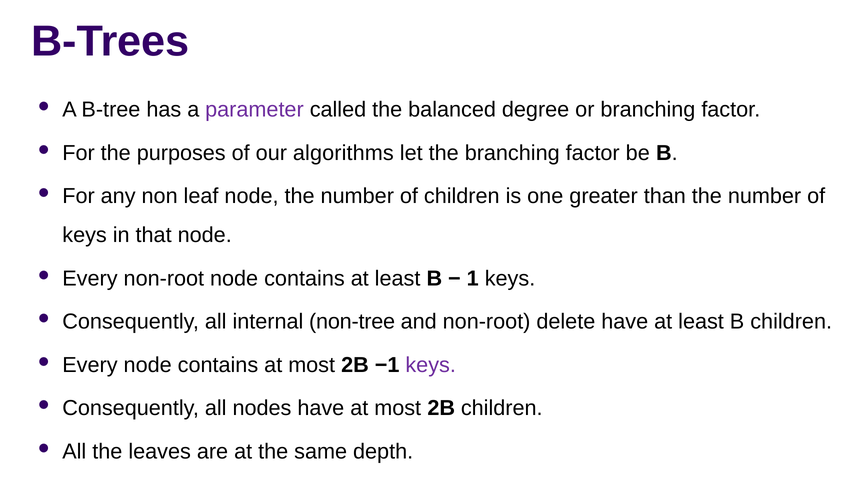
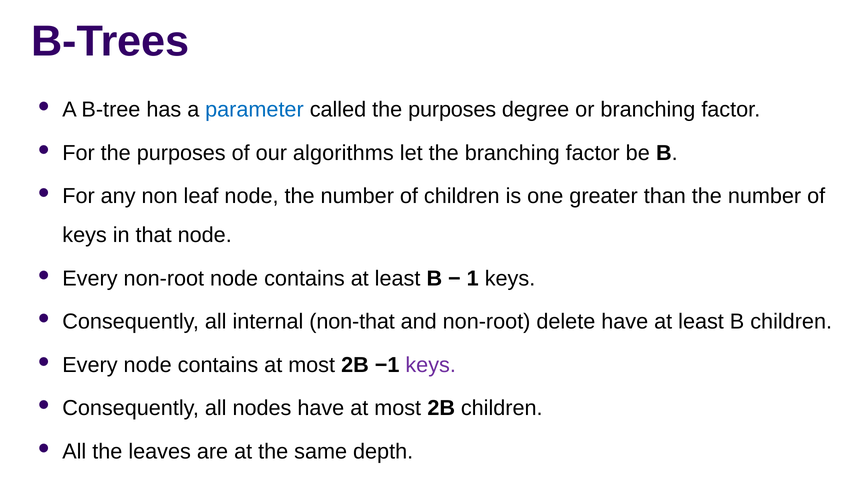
parameter colour: purple -> blue
called the balanced: balanced -> purposes
non-tree: non-tree -> non-that
